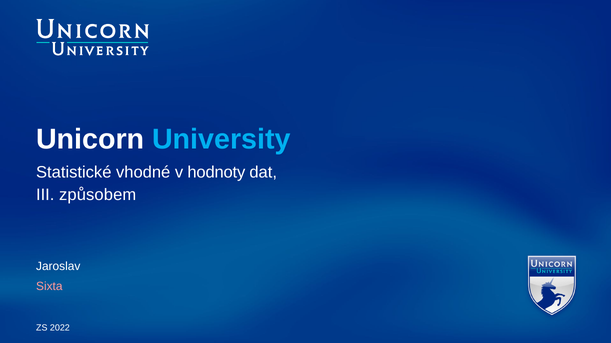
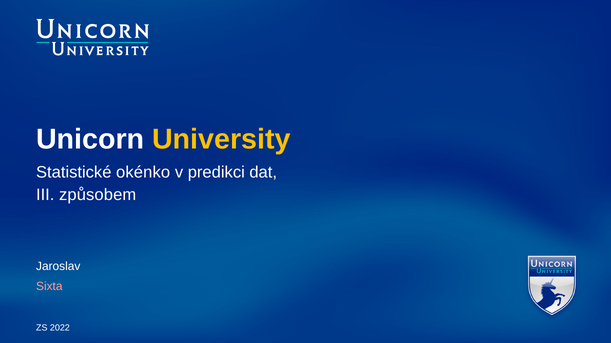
University colour: light blue -> yellow
vhodné: vhodné -> okénko
hodnoty: hodnoty -> predikci
